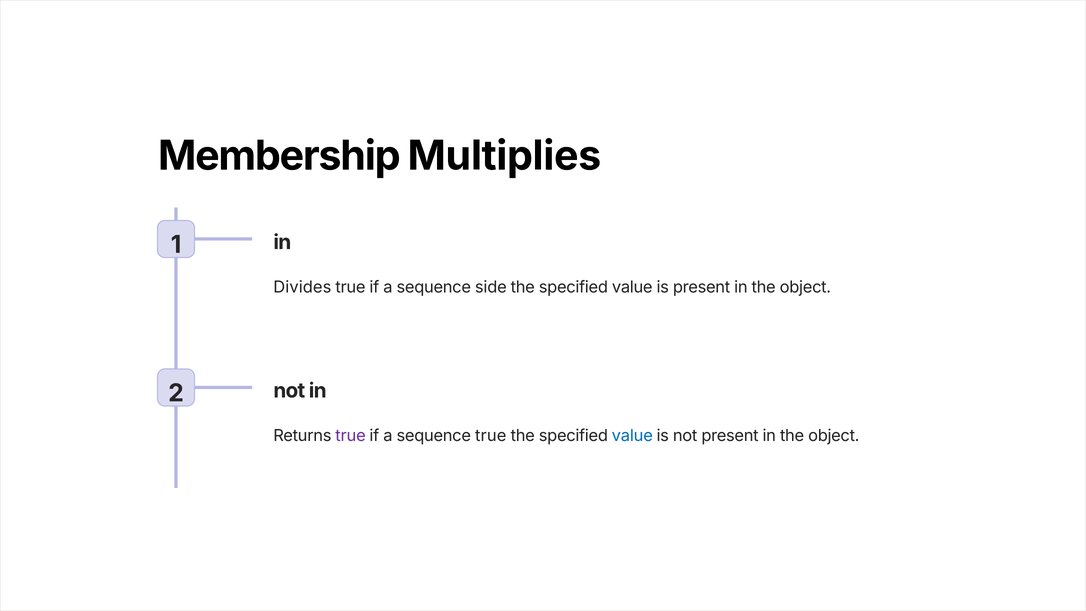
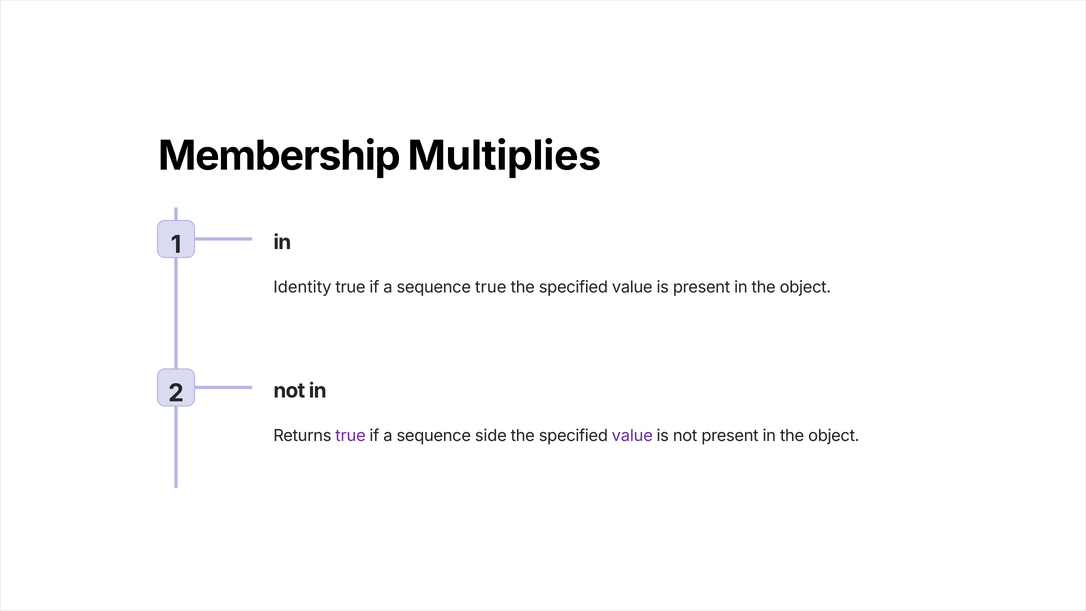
Divides: Divides -> Identity
sequence side: side -> true
sequence true: true -> side
value at (632, 436) colour: blue -> purple
